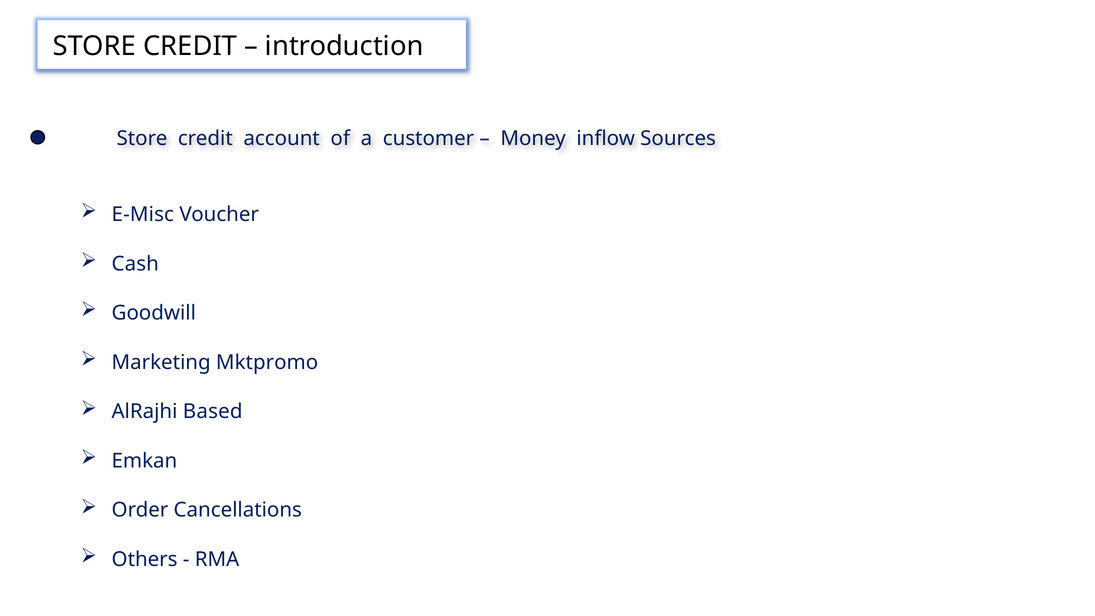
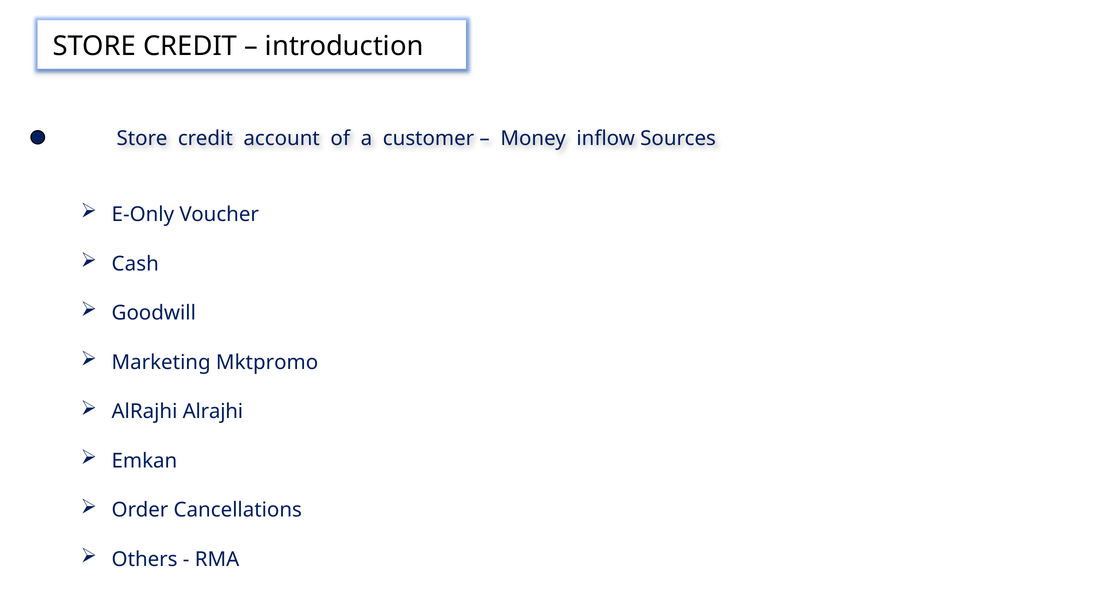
E-Misc: E-Misc -> E-Only
AlRajhi Based: Based -> Alrajhi
